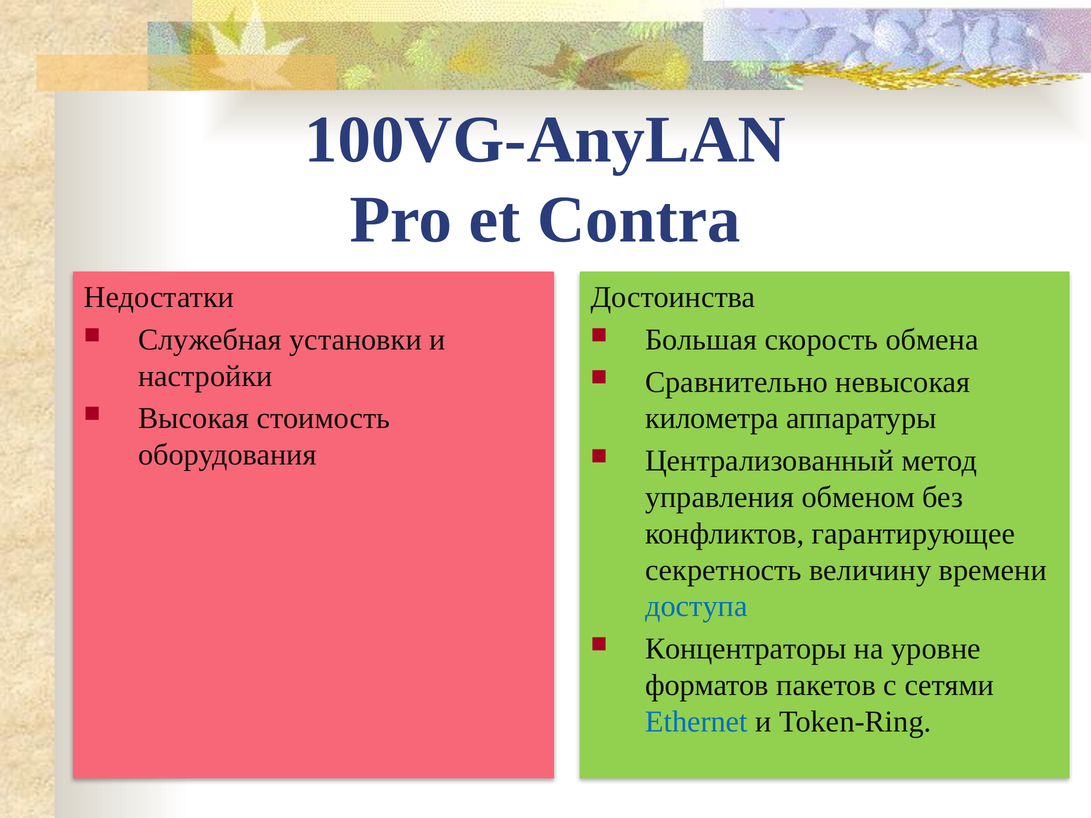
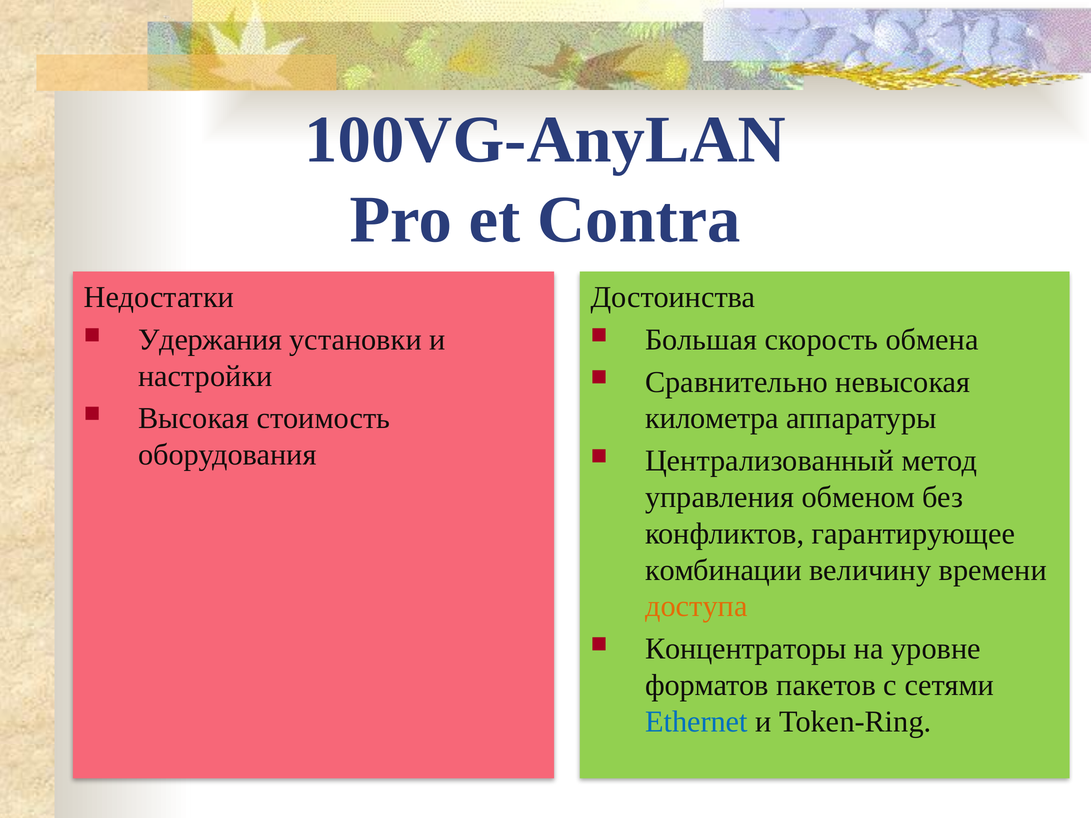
Служебная: Служебная -> Удержания
секретность: секретность -> комбинации
доступа colour: blue -> orange
